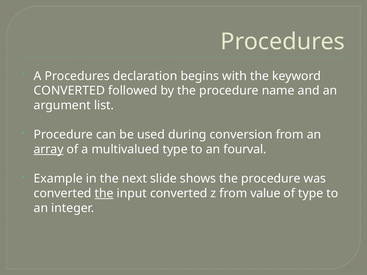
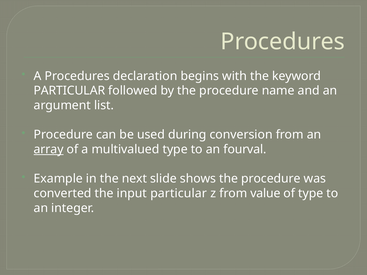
CONVERTED at (69, 91): CONVERTED -> PARTICULAR
the at (104, 194) underline: present -> none
input converted: converted -> particular
